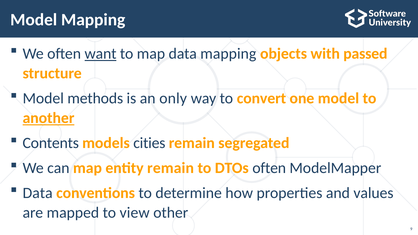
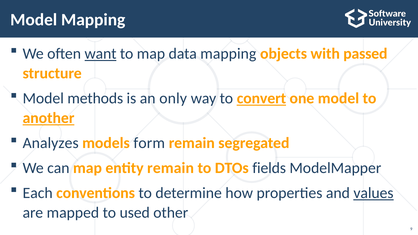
convert underline: none -> present
Contents: Contents -> Analyzes
cities: cities -> form
DTOs often: often -> fields
Data at (38, 193): Data -> Each
values underline: none -> present
view: view -> used
